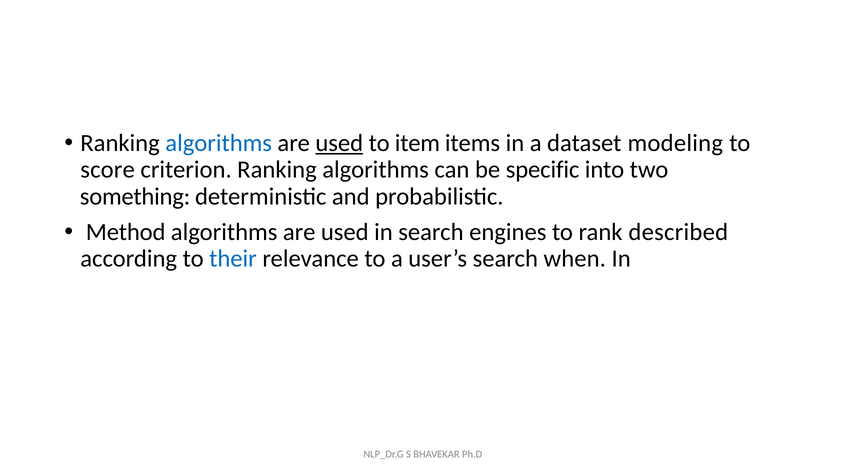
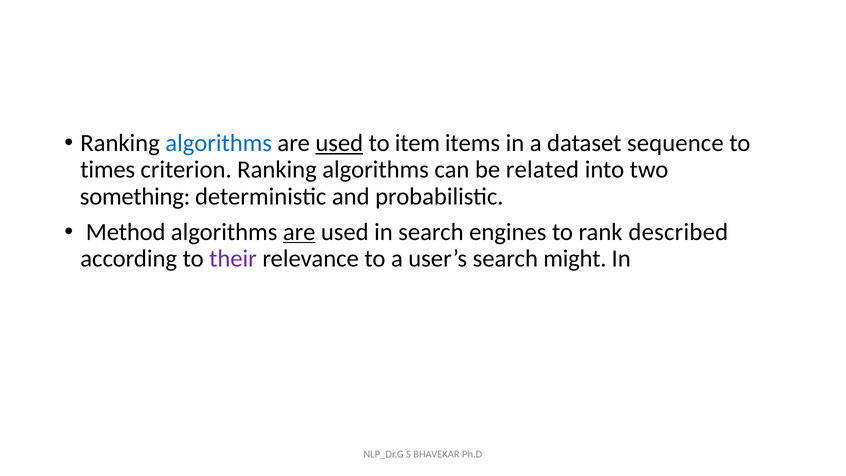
modeling: modeling -> sequence
score: score -> times
specific: specific -> related
are at (299, 232) underline: none -> present
their colour: blue -> purple
when: when -> might
